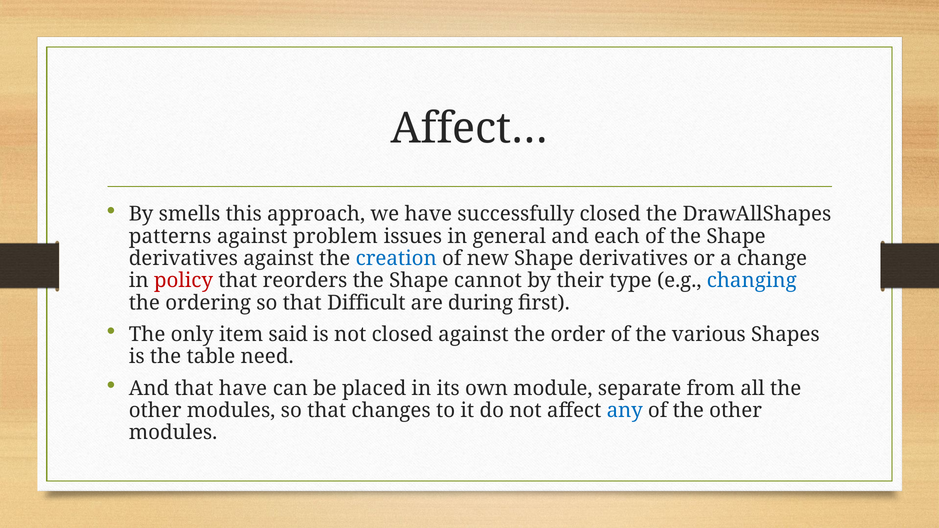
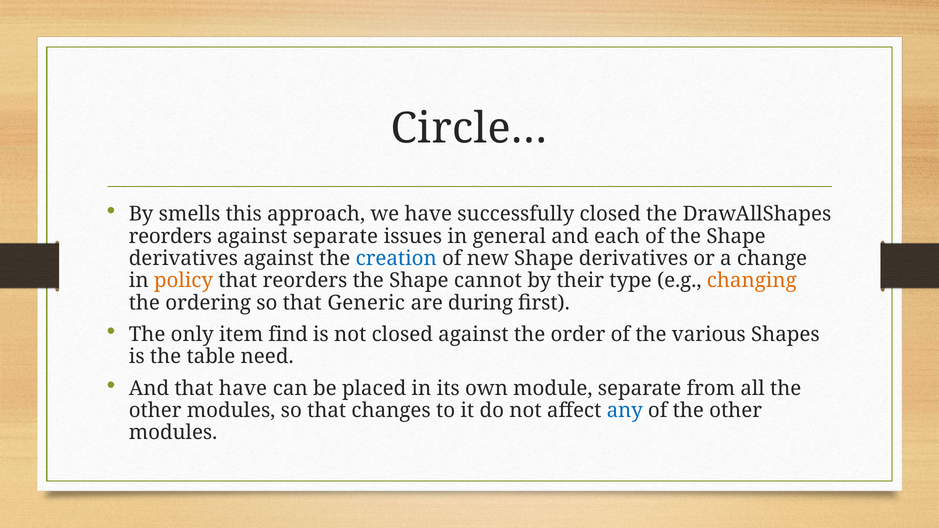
Affect…: Affect… -> Circle…
patterns at (170, 236): patterns -> reorders
against problem: problem -> separate
policy colour: red -> orange
changing colour: blue -> orange
Difficult: Difficult -> Generic
said: said -> find
